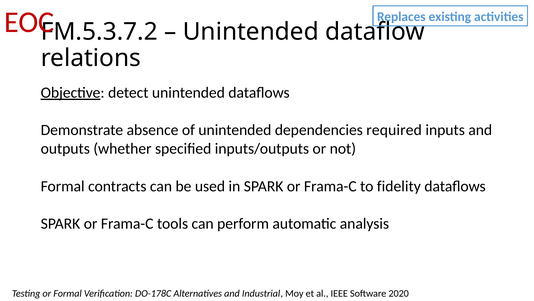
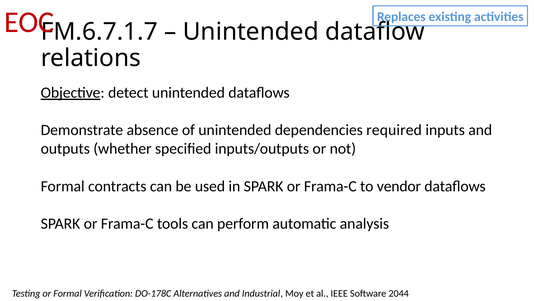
FM.5.3.7.2: FM.5.3.7.2 -> FM.6.7.1.7
fidelity: fidelity -> vendor
2020: 2020 -> 2044
